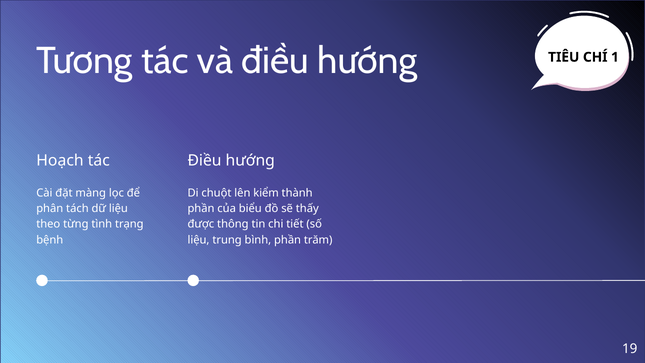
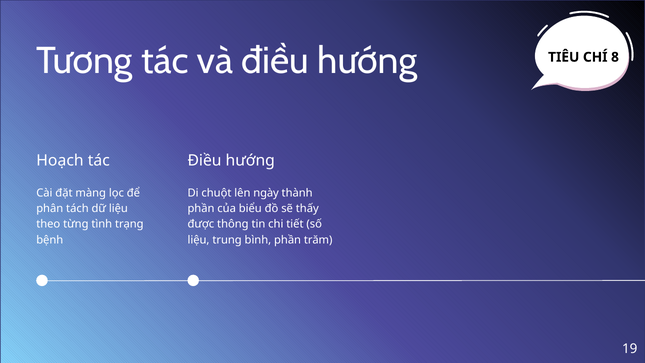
1: 1 -> 8
kiểm: kiểm -> ngày
